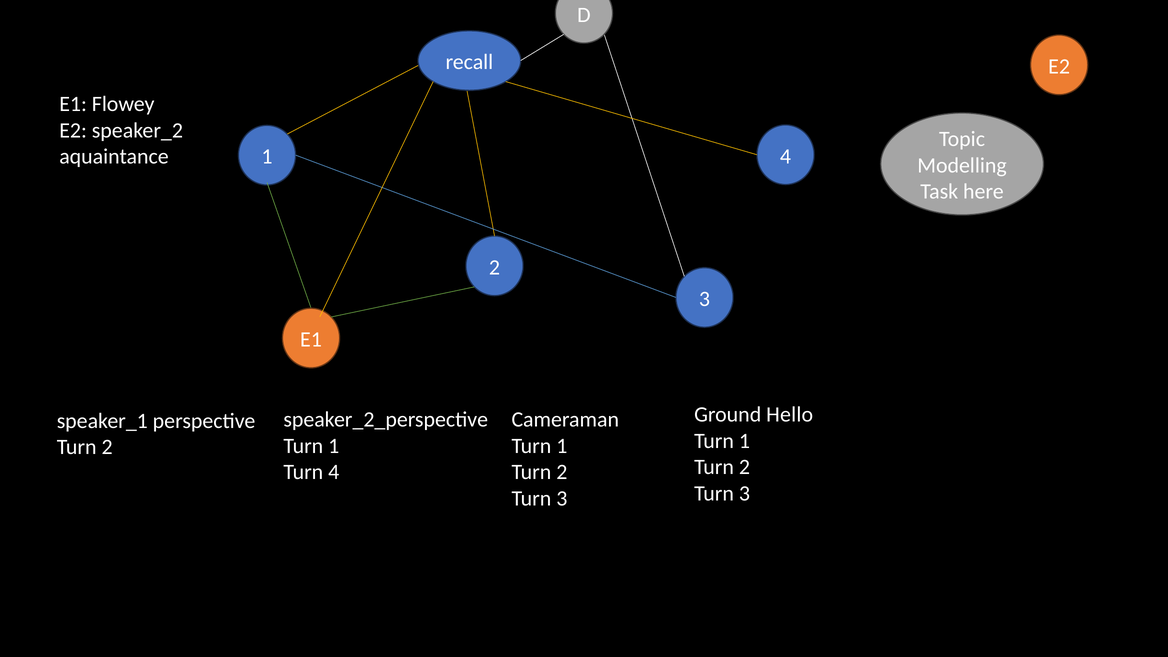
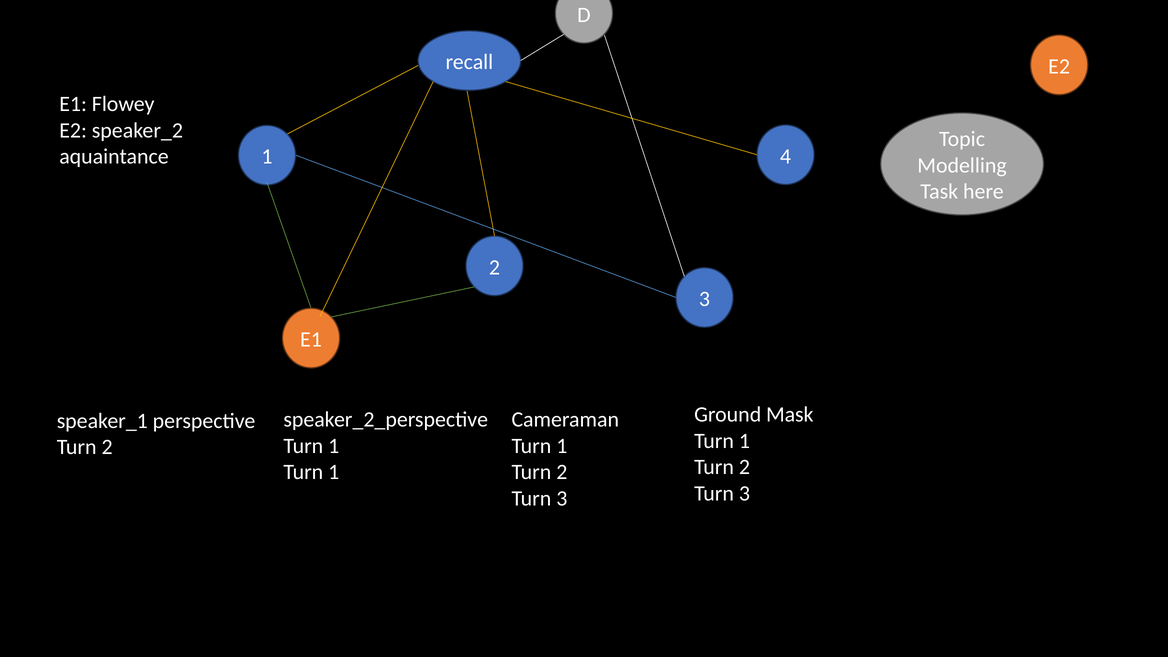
Hello: Hello -> Mask
4 at (334, 472): 4 -> 1
